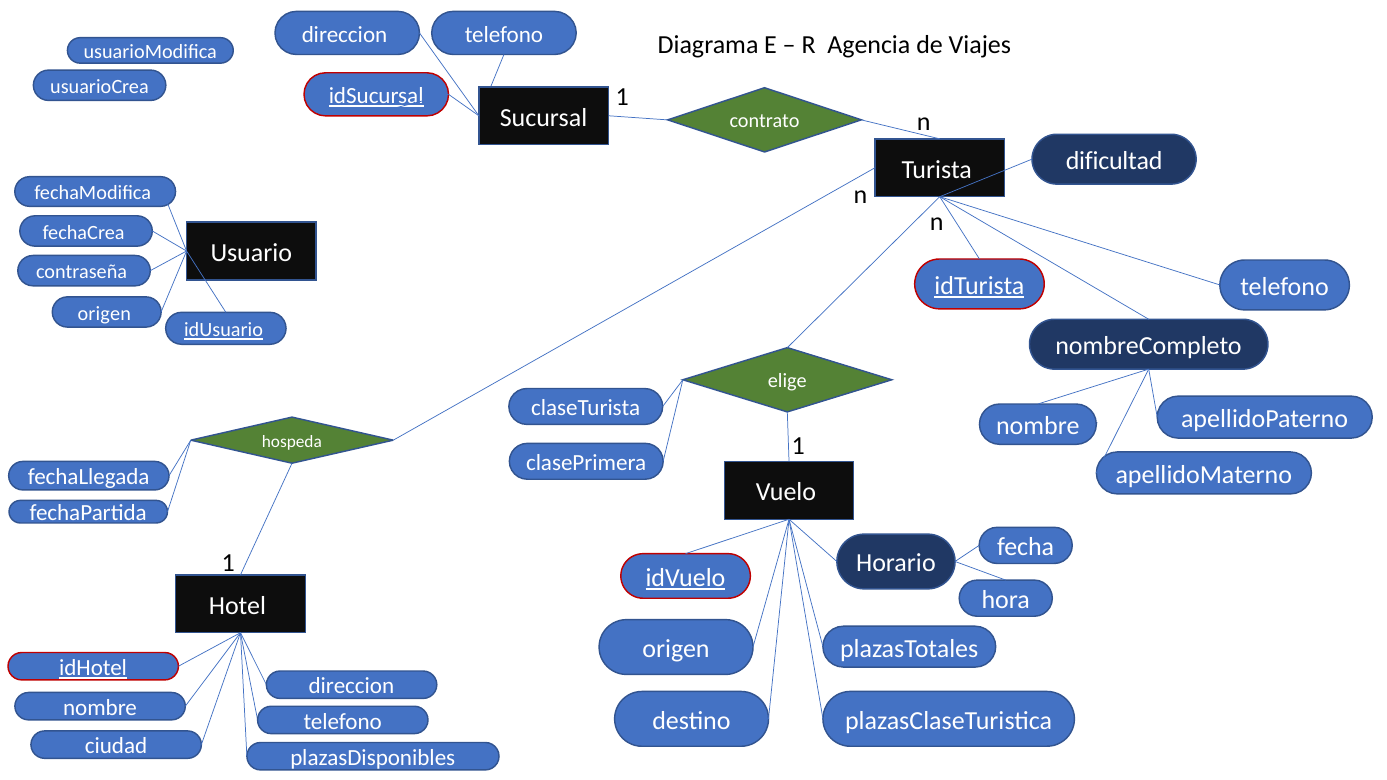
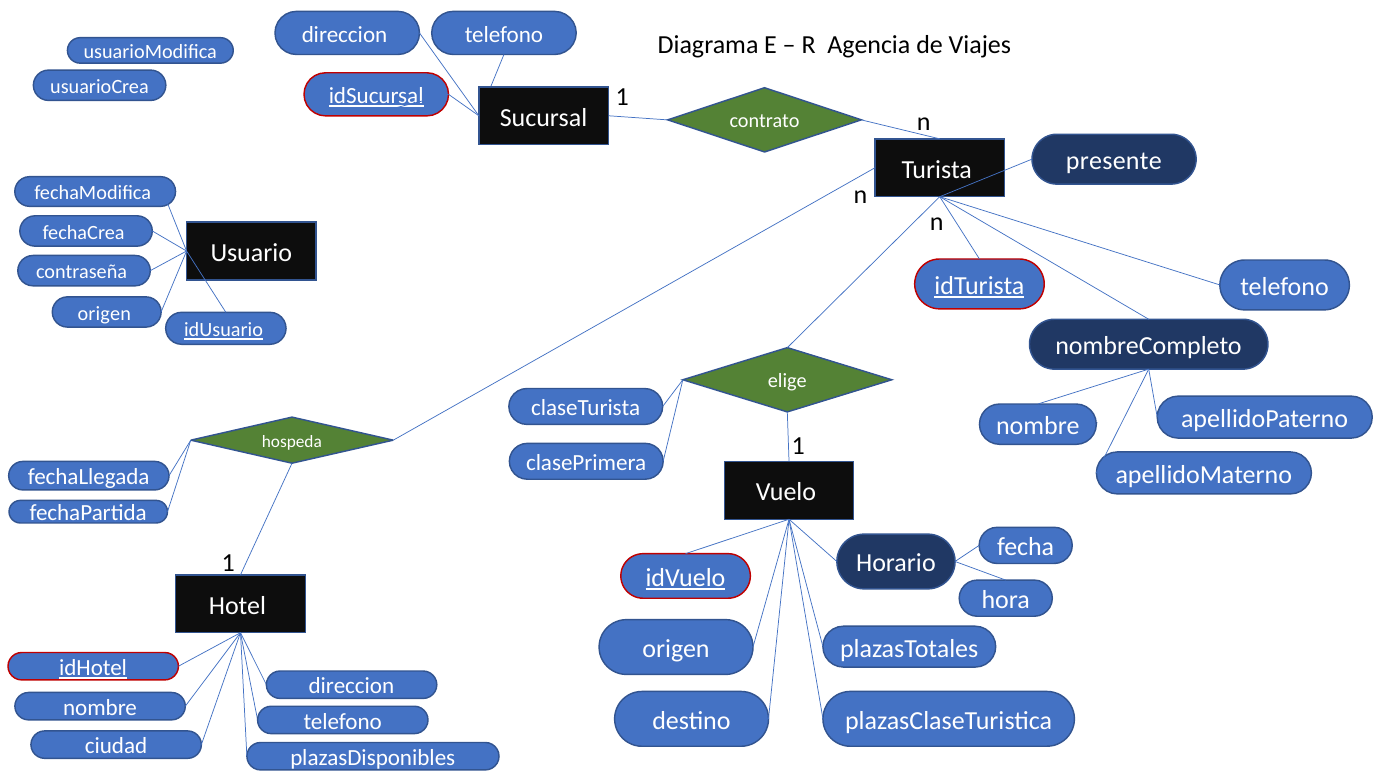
dificultad: dificultad -> presente
